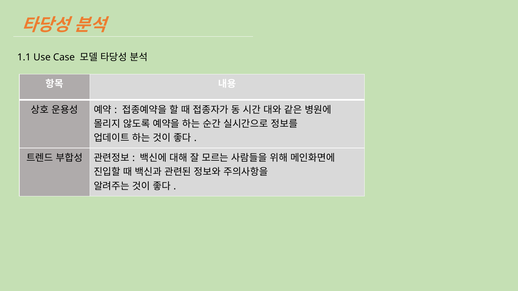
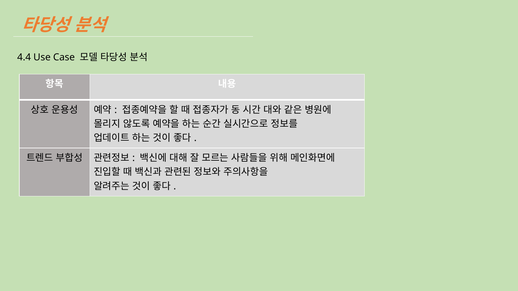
1.1: 1.1 -> 4.4
